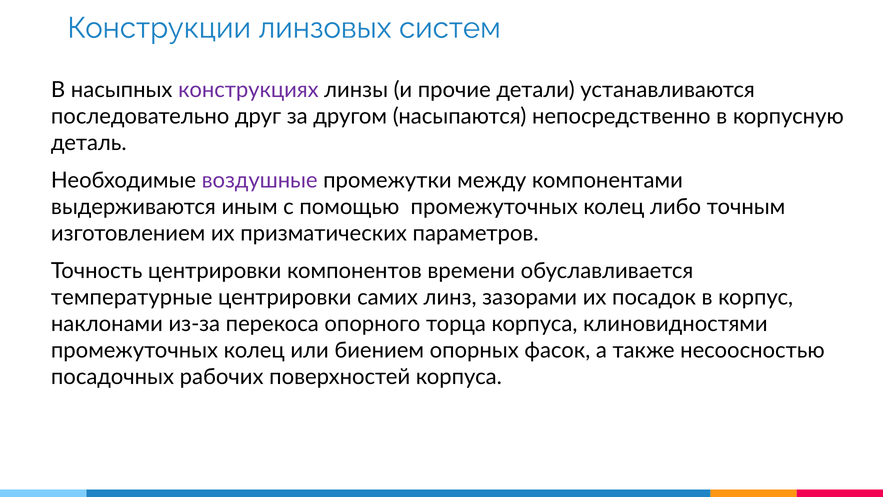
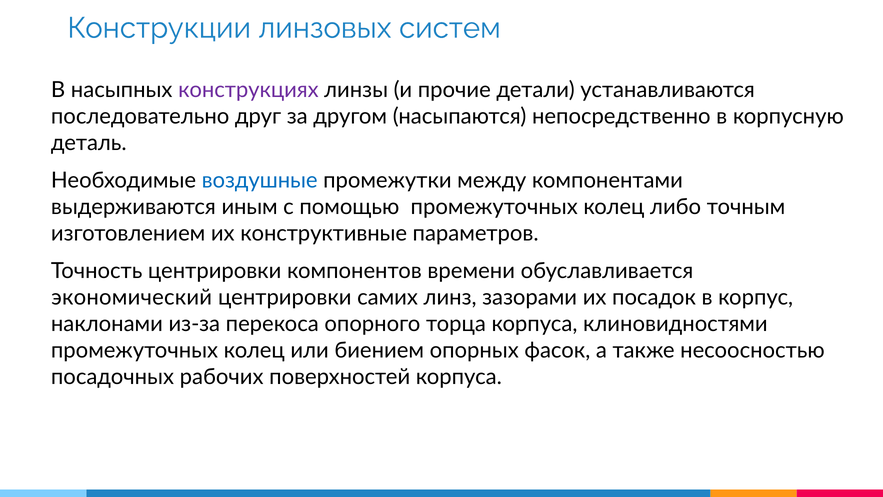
воздушные colour: purple -> blue
призматических: призматических -> конструктивные
температурные: температурные -> экономический
